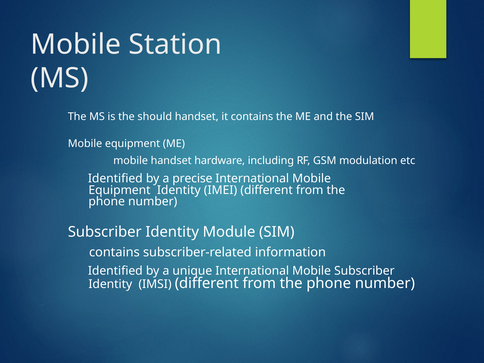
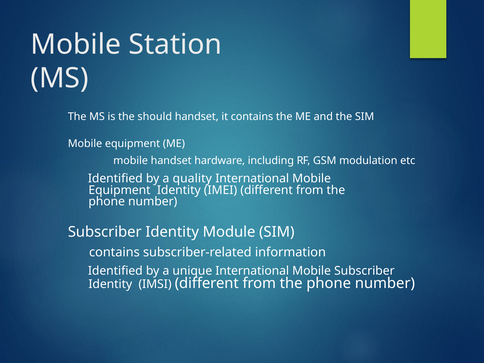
precise: precise -> quality
